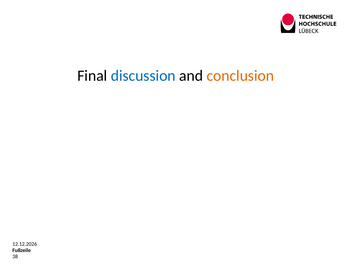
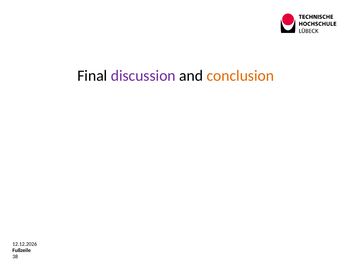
discussion colour: blue -> purple
